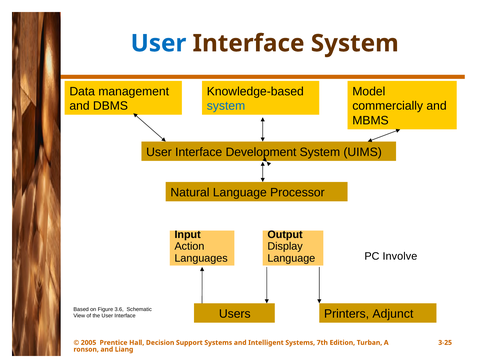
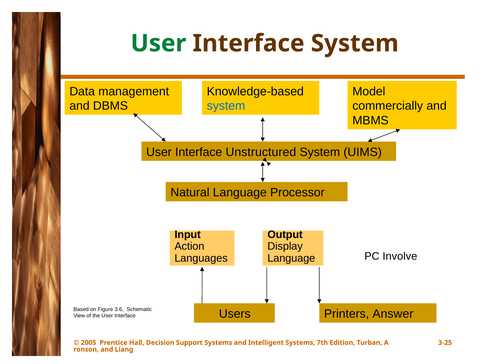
User at (158, 43) colour: blue -> green
Development: Development -> Unstructured
Adjunct: Adjunct -> Answer
